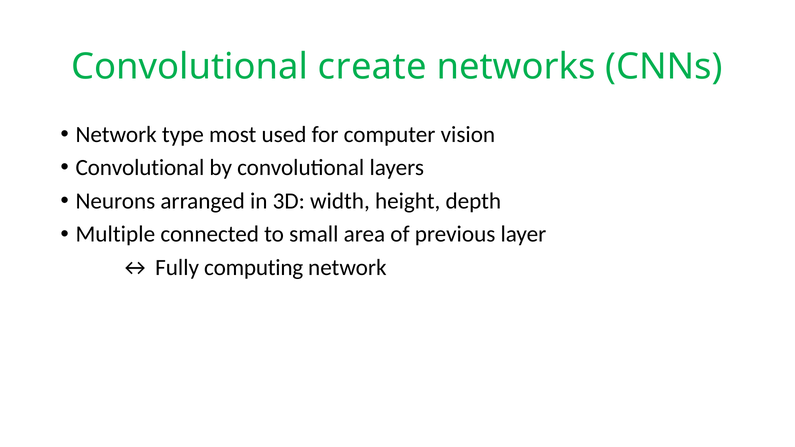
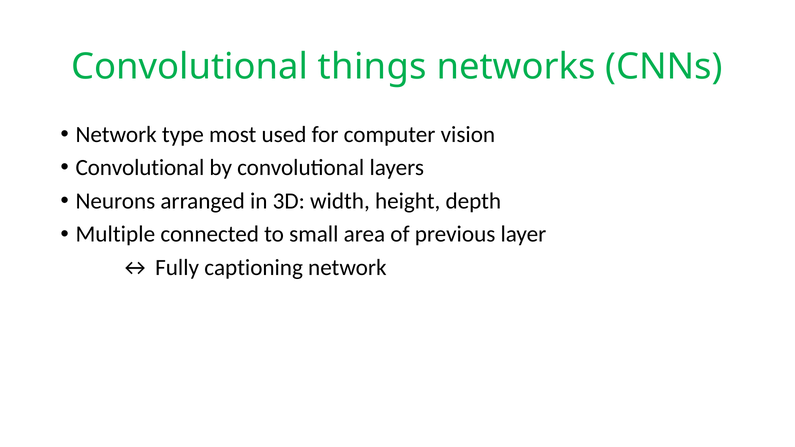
create: create -> things
computing: computing -> captioning
